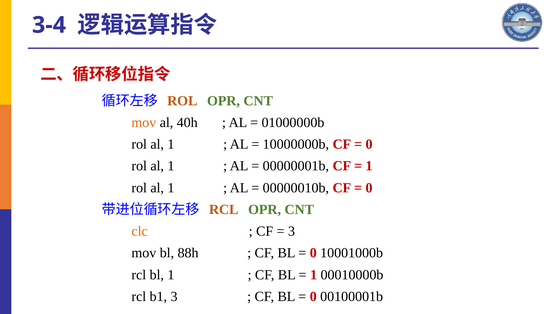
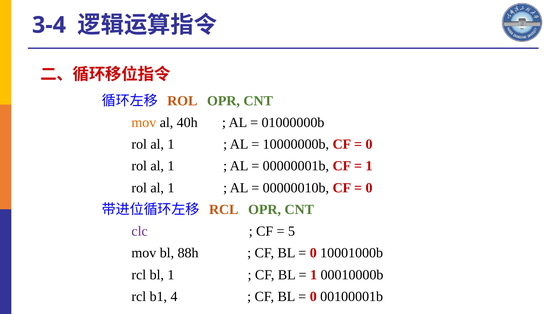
clc colour: orange -> purple
3 at (292, 231): 3 -> 5
b1 3: 3 -> 4
